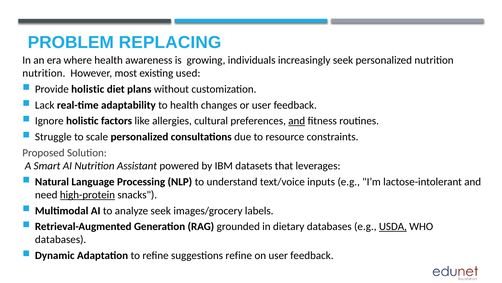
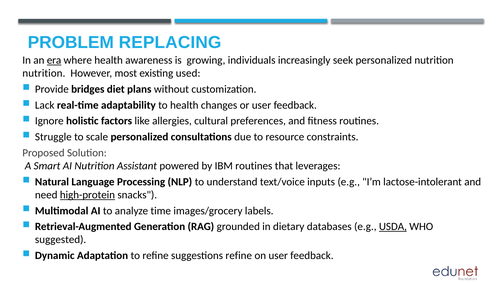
era underline: none -> present
Provide holistic: holistic -> bridges
and at (297, 121) underline: present -> none
IBM datasets: datasets -> routines
analyze seek: seek -> time
databases at (61, 239): databases -> suggested
